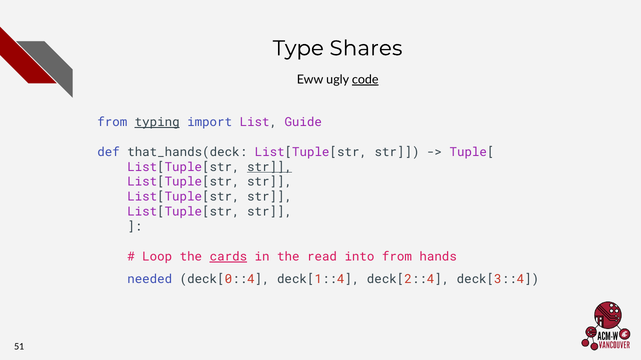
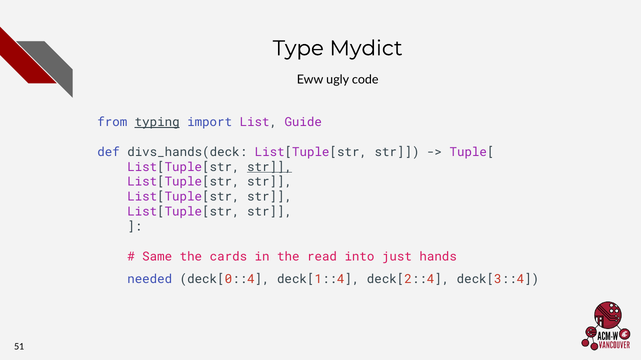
Shares: Shares -> Mydict
code underline: present -> none
that_hands(deck: that_hands(deck -> divs_hands(deck
Loop: Loop -> Same
cards underline: present -> none
into from: from -> just
